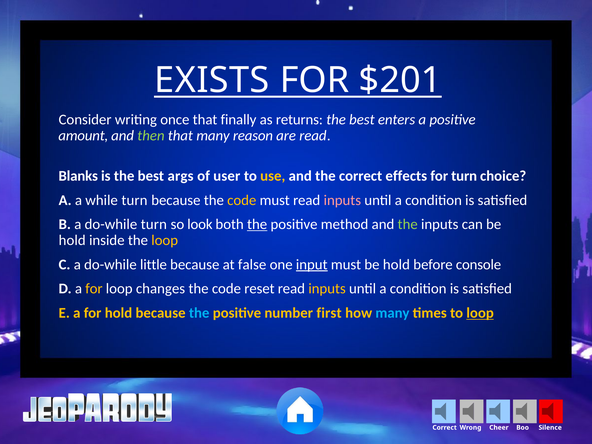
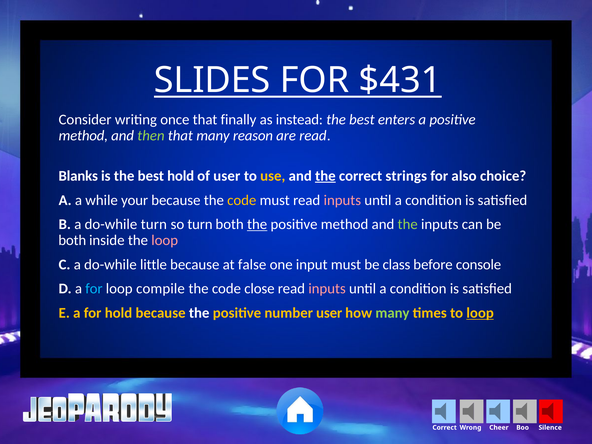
EXISTS: EXISTS -> SLIDES
$201: $201 -> $431
returns: returns -> instead
amount at (83, 136): amount -> method
best args: args -> hold
the at (325, 176) underline: none -> present
effects: effects -> strings
for turn: turn -> also
while turn: turn -> your
so look: look -> turn
hold at (72, 240): hold -> both
loop at (165, 240) colour: yellow -> pink
input underline: present -> none
must be hold: hold -> class
for at (94, 289) colour: yellow -> light blue
changes: changes -> compile
reset: reset -> close
inputs at (327, 289) colour: yellow -> pink
the at (199, 313) colour: light blue -> white
number first: first -> user
many at (392, 313) colour: light blue -> light green
